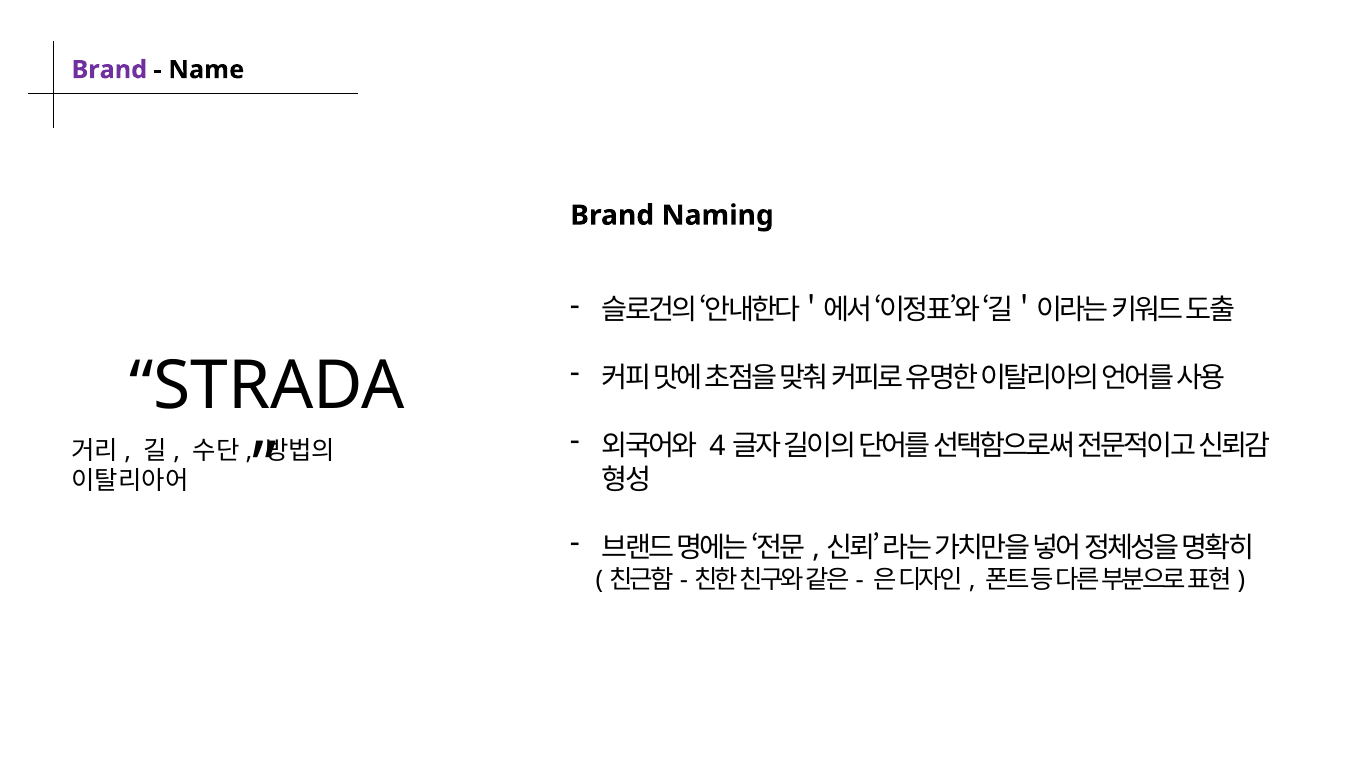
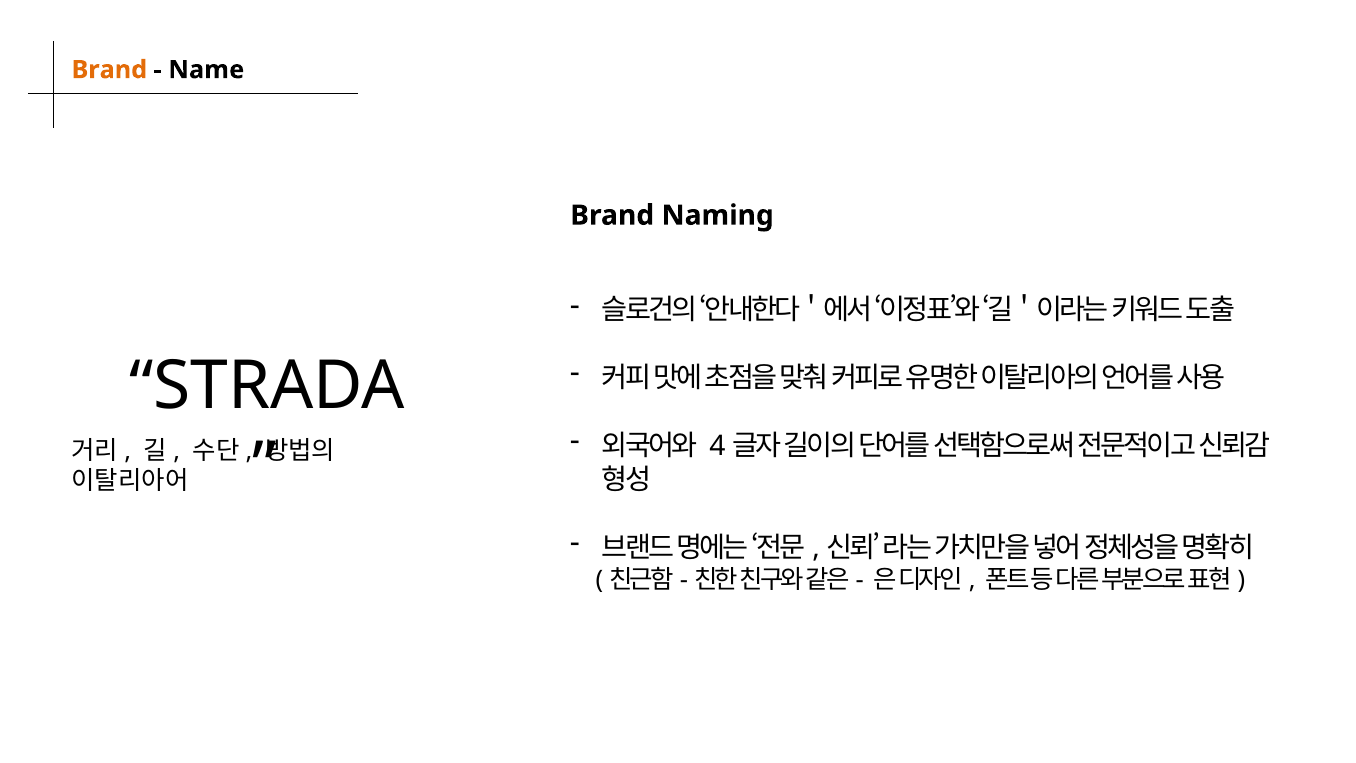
Brand at (109, 70) colour: purple -> orange
